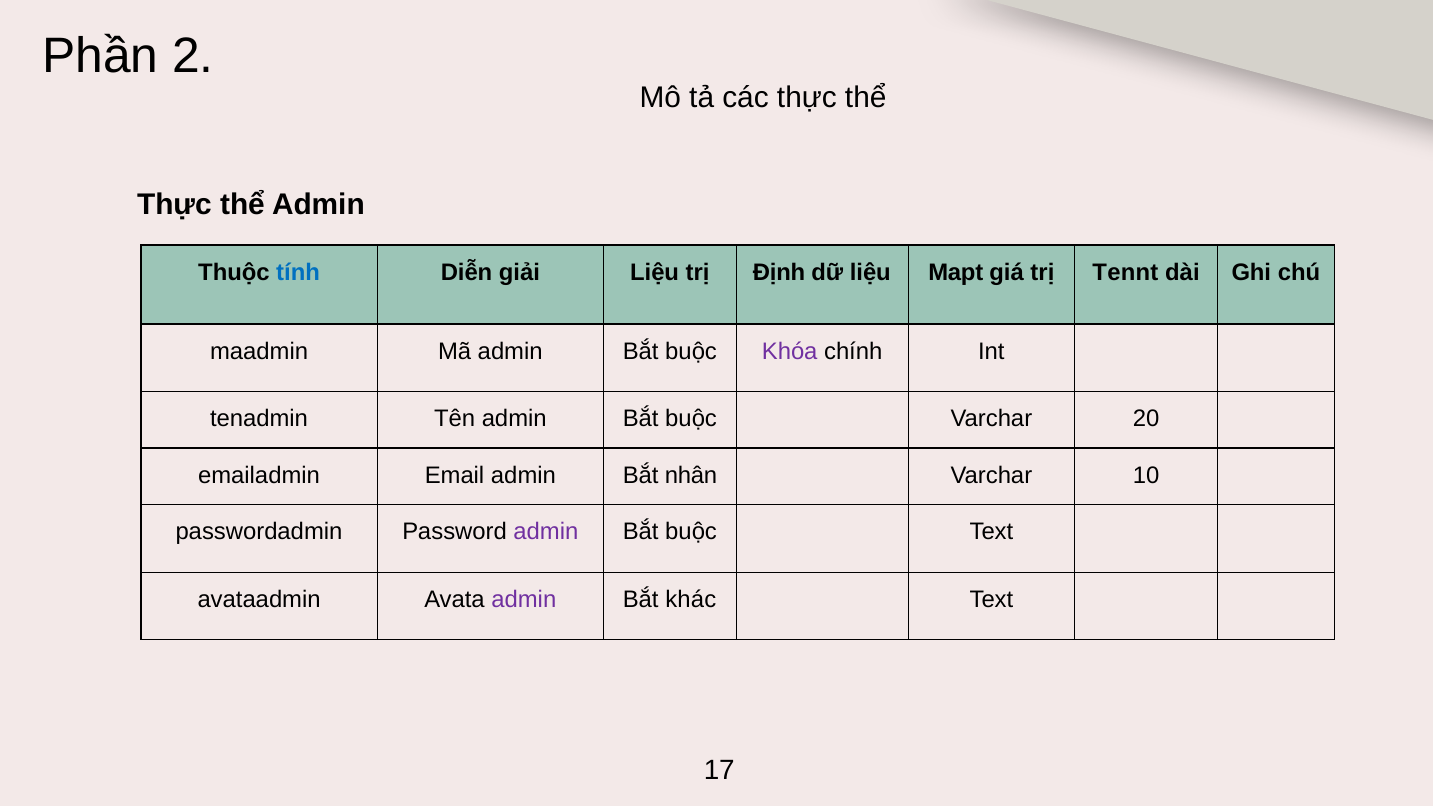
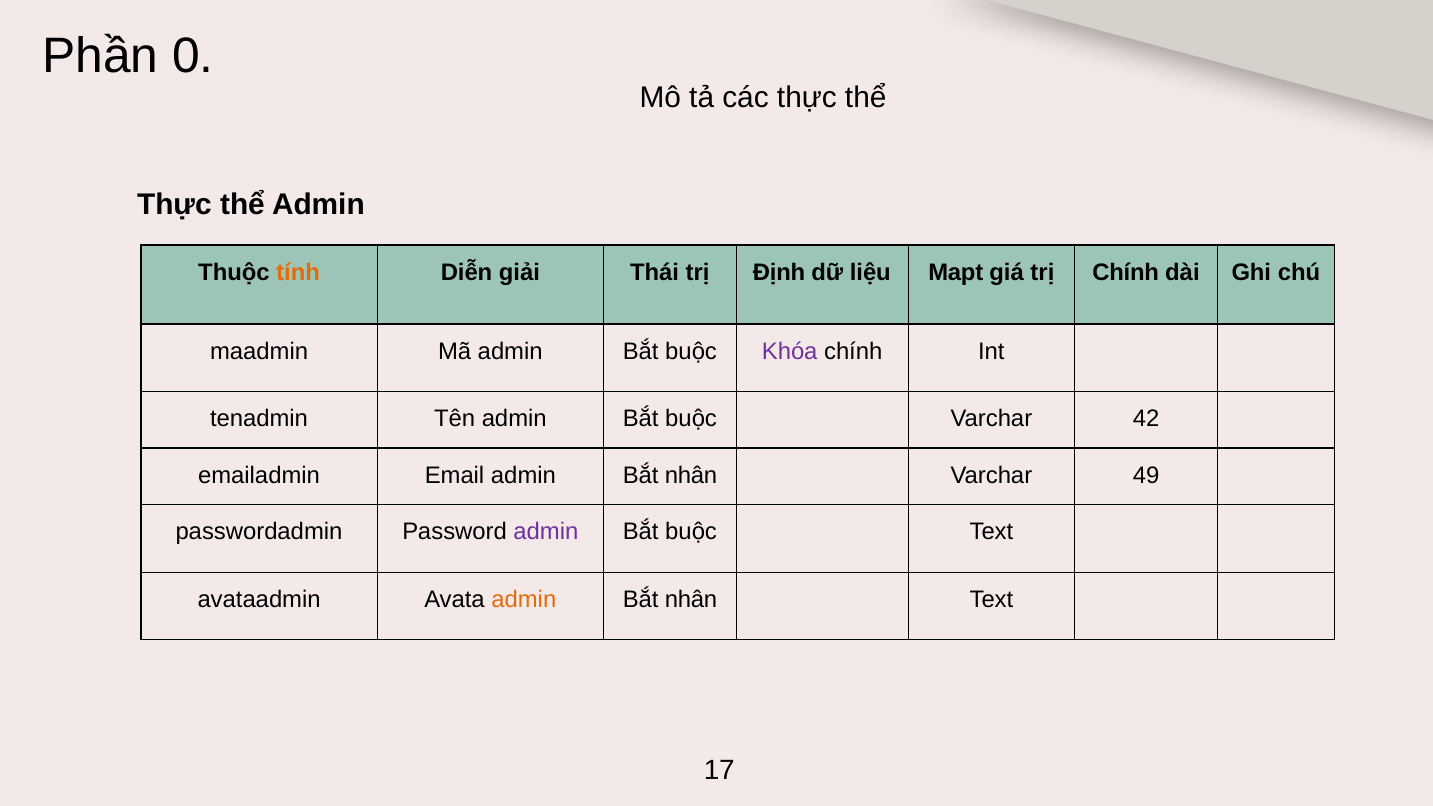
2: 2 -> 0
tính colour: blue -> orange
giải Liệu: Liệu -> Thái
trị Tennt: Tennt -> Chính
20: 20 -> 42
10: 10 -> 49
admin at (524, 599) colour: purple -> orange
khác at (691, 599): khác -> nhân
